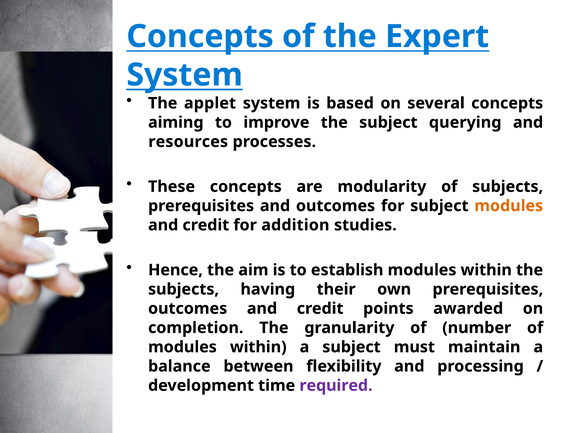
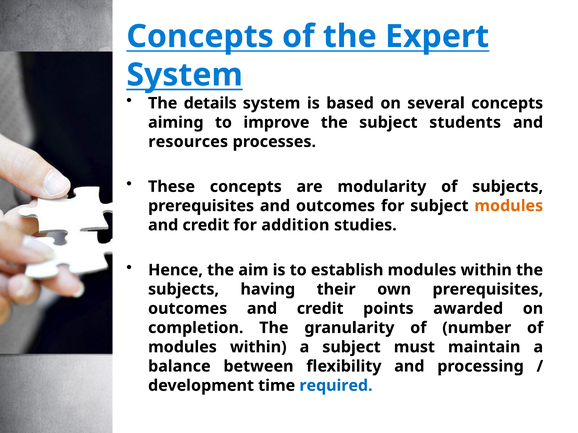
applet: applet -> details
querying: querying -> students
required colour: purple -> blue
